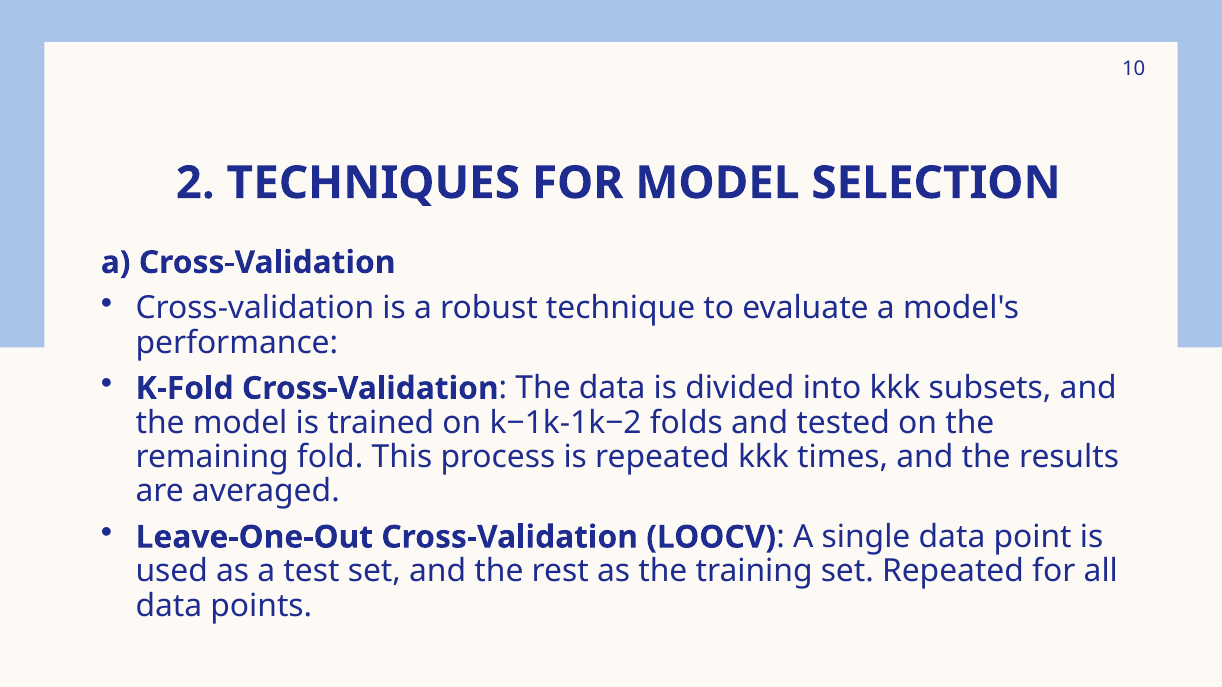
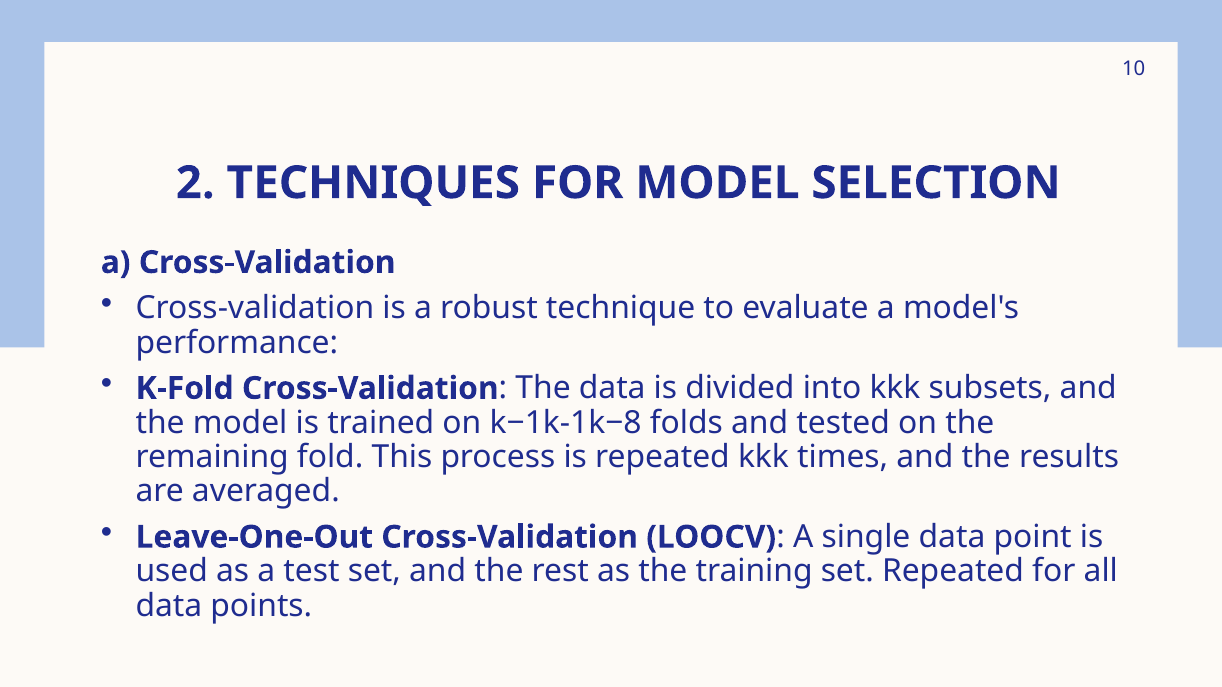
k−1k-1k−2: k−1k-1k−2 -> k−1k-1k−8
